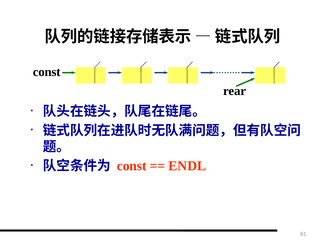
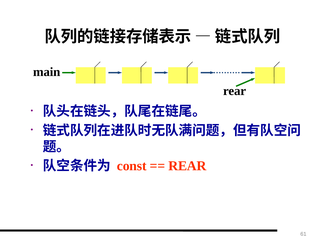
const at (47, 72): const -> main
ENDL at (187, 166): ENDL -> REAR
